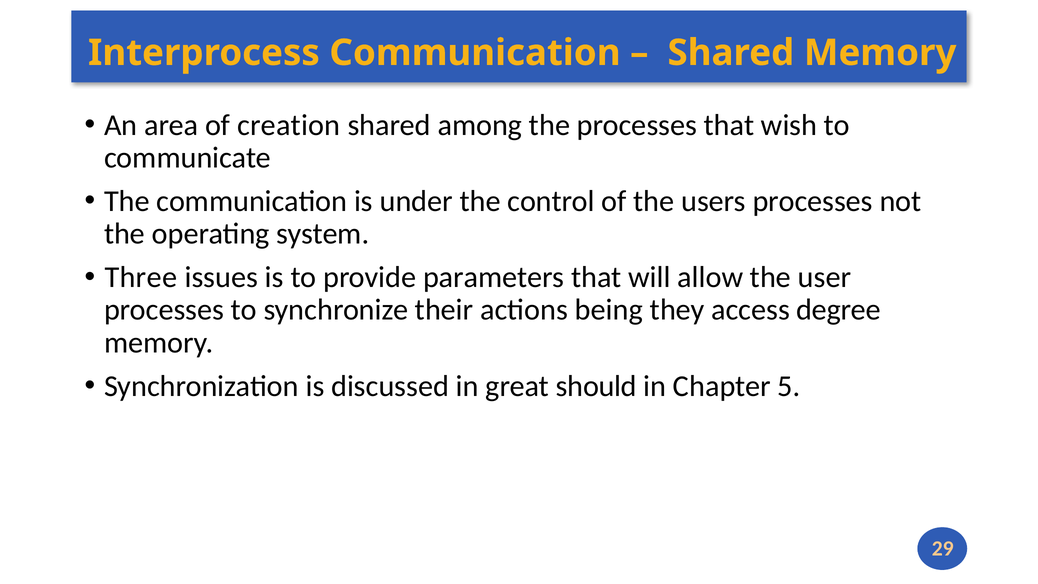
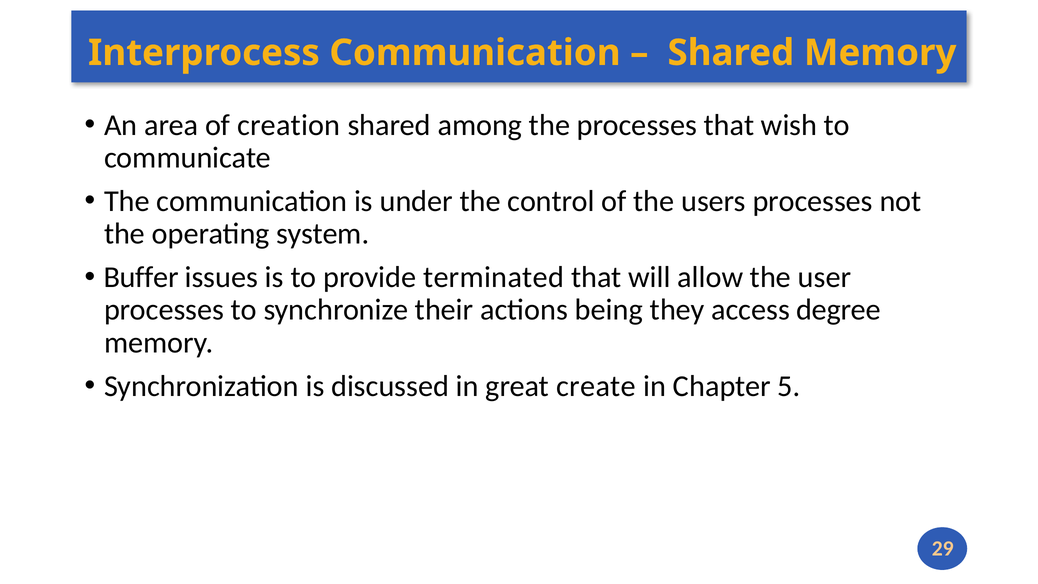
Three: Three -> Buffer
parameters: parameters -> terminated
should: should -> create
